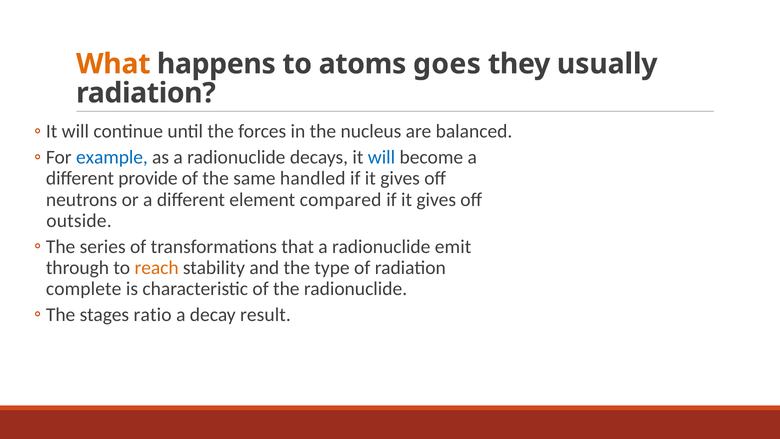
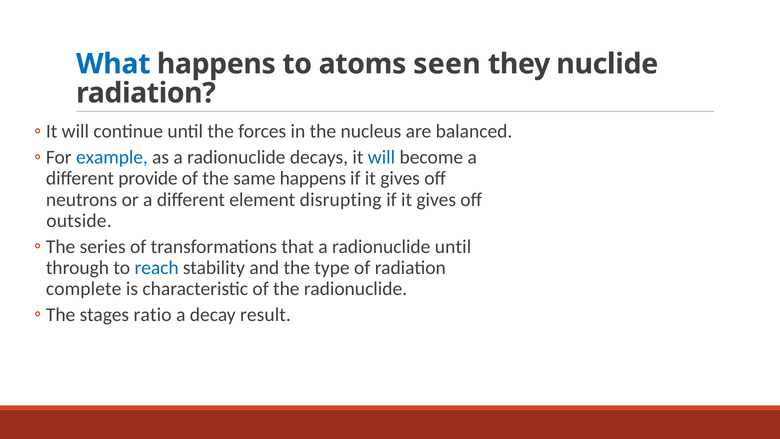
What colour: orange -> blue
goes: goes -> seen
usually: usually -> nuclide
same handled: handled -> happens
compared: compared -> disrupting
radionuclide emit: emit -> until
reach colour: orange -> blue
